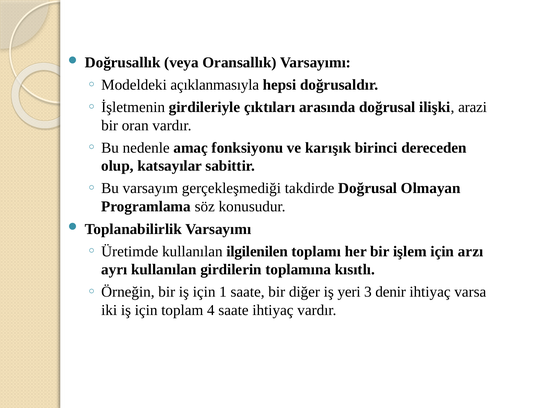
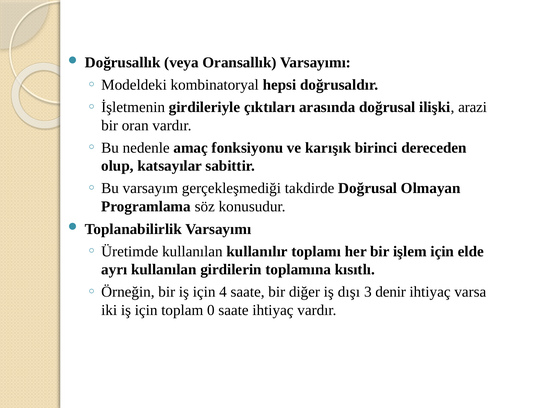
açıklanmasıyla: açıklanmasıyla -> kombinatoryal
ilgilenilen: ilgilenilen -> kullanılır
arzı: arzı -> elde
1: 1 -> 4
yeri: yeri -> dışı
4: 4 -> 0
